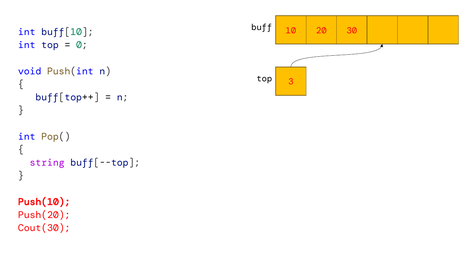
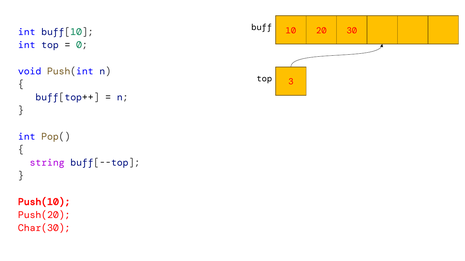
Cout(30: Cout(30 -> Char(30
